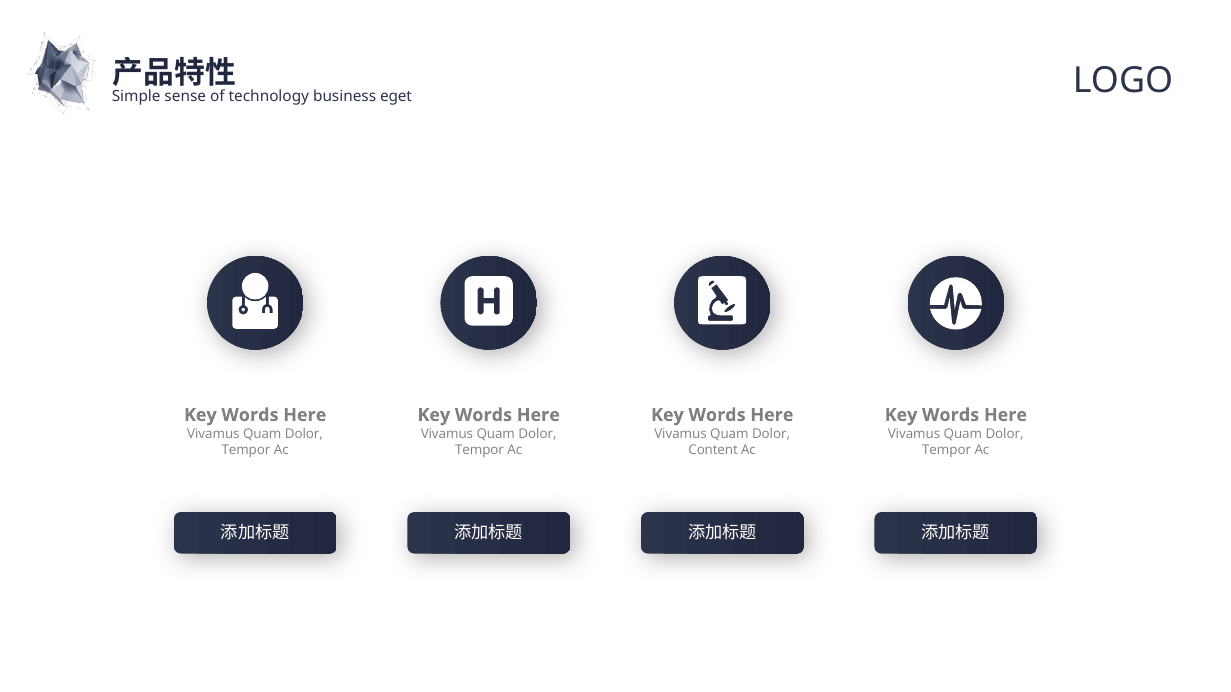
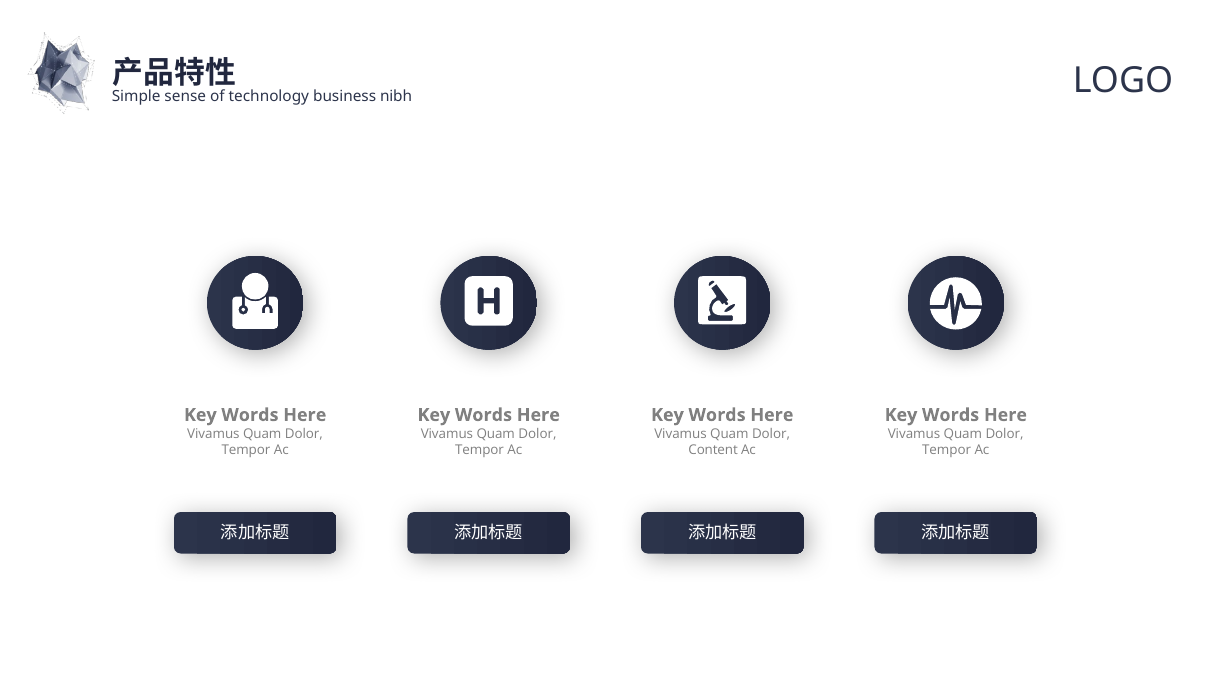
eget: eget -> nibh
